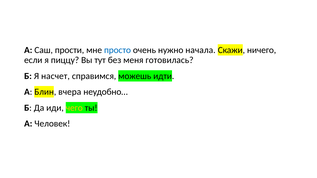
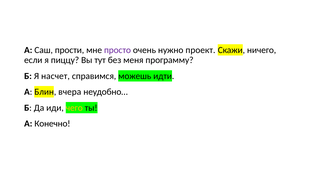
просто colour: blue -> purple
начала: начала -> проект
готовилась: готовилась -> программу
Человек: Человек -> Конечно
